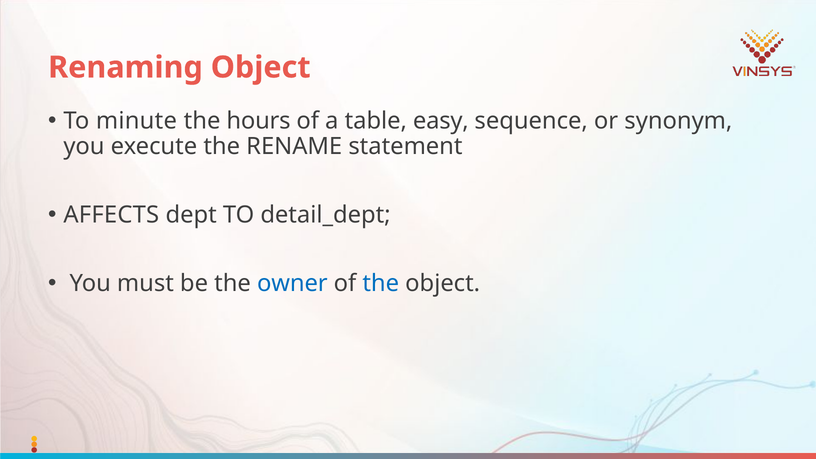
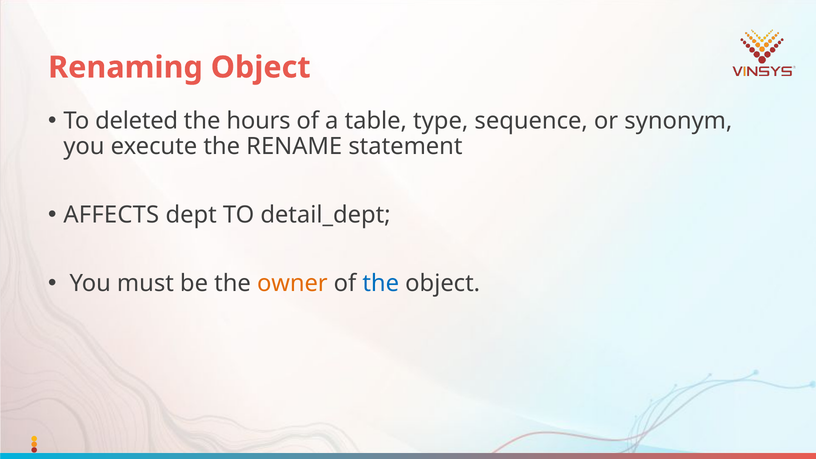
minute: minute -> deleted
easy: easy -> type
owner colour: blue -> orange
